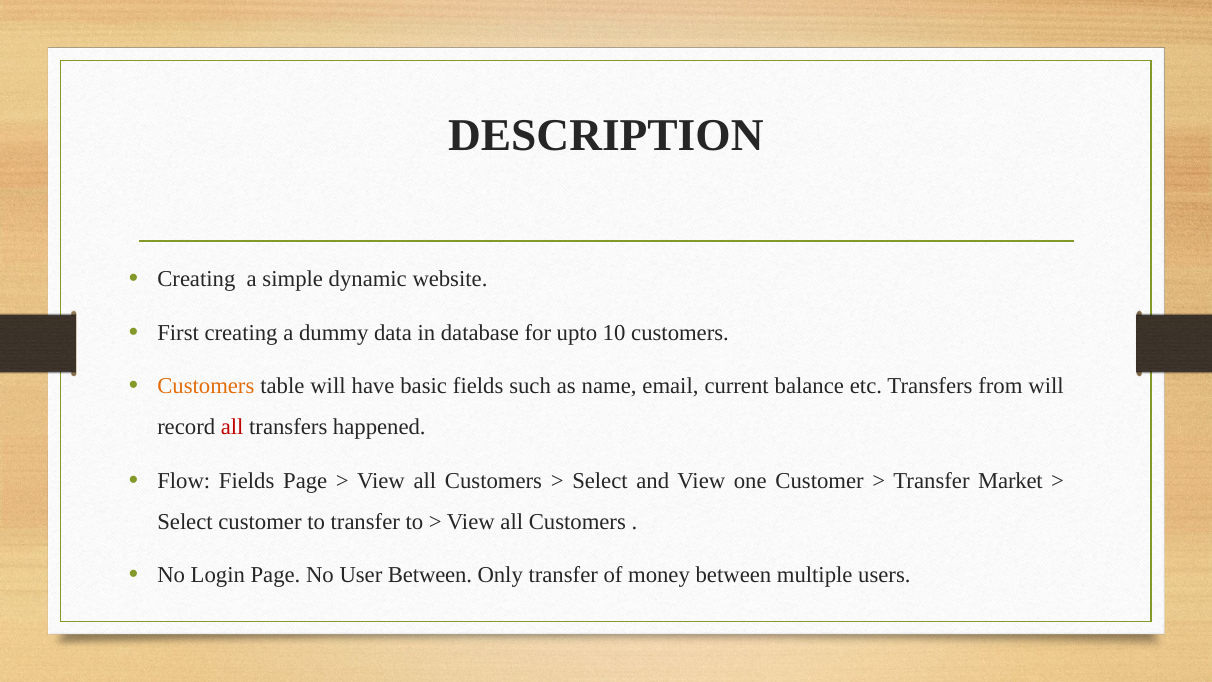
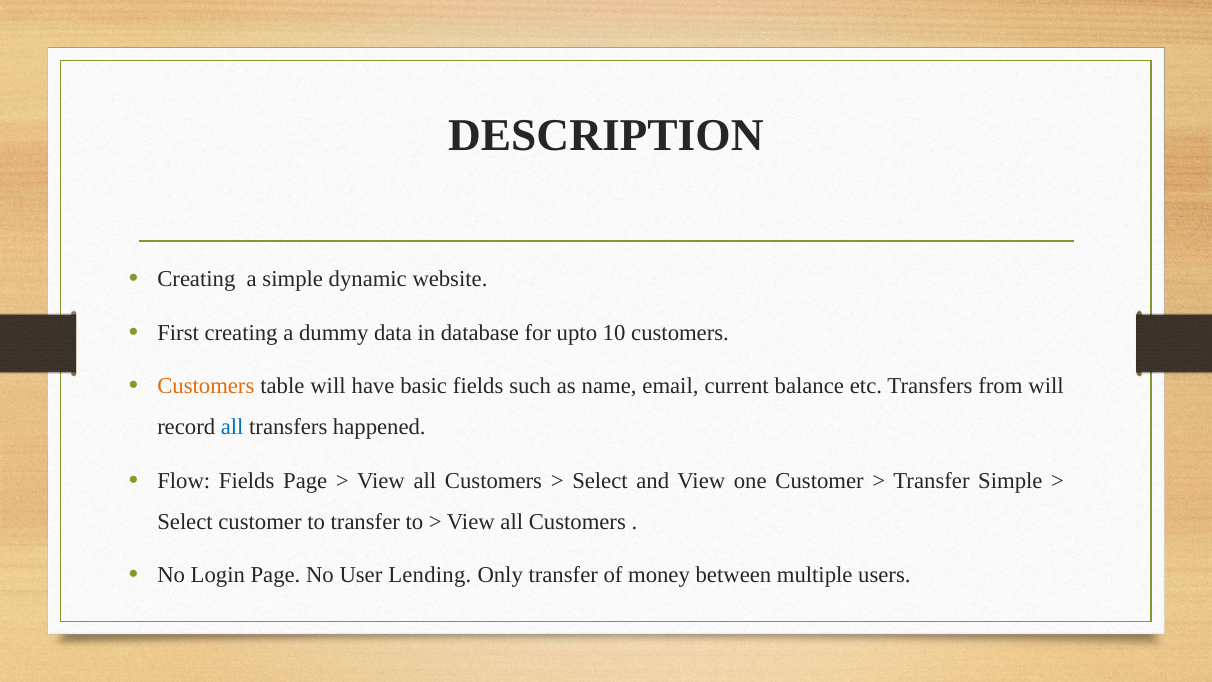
all at (232, 427) colour: red -> blue
Transfer Market: Market -> Simple
User Between: Between -> Lending
